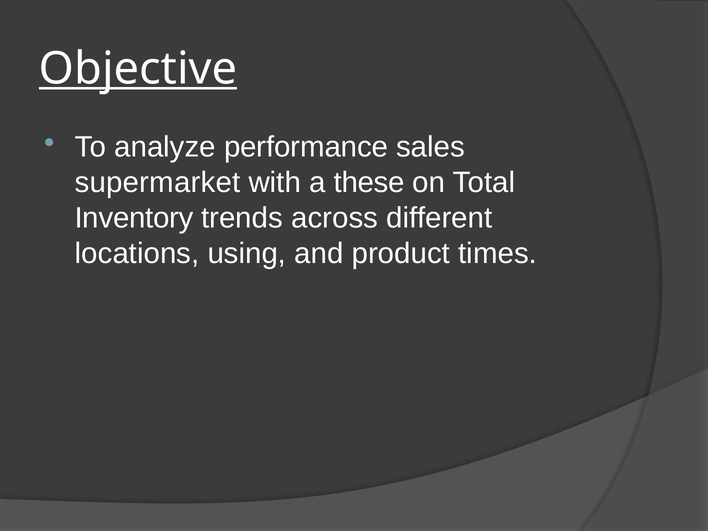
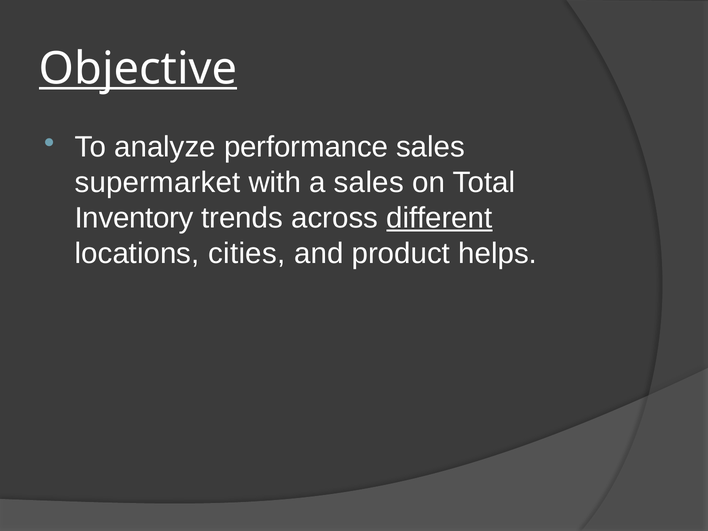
a these: these -> sales
different underline: none -> present
using: using -> cities
times: times -> helps
